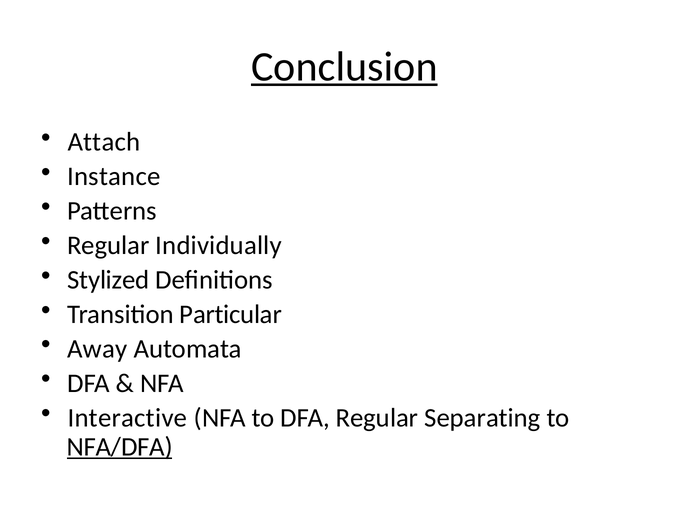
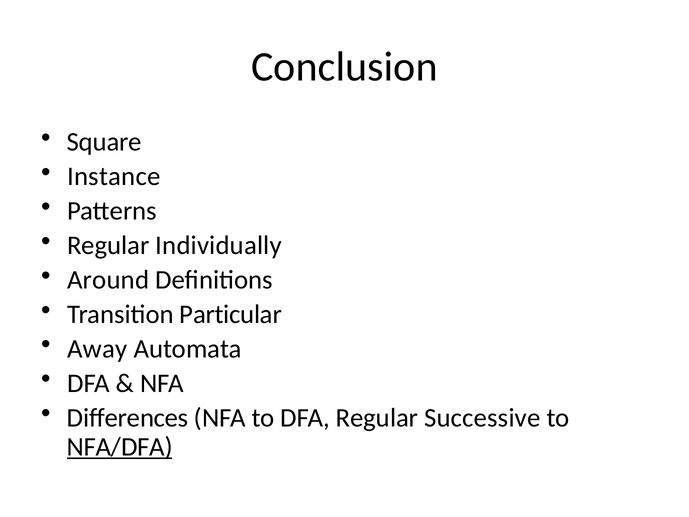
Conclusion underline: present -> none
Attach: Attach -> Square
Stylized: Stylized -> Around
Interactive: Interactive -> Differences
Separating: Separating -> Successive
